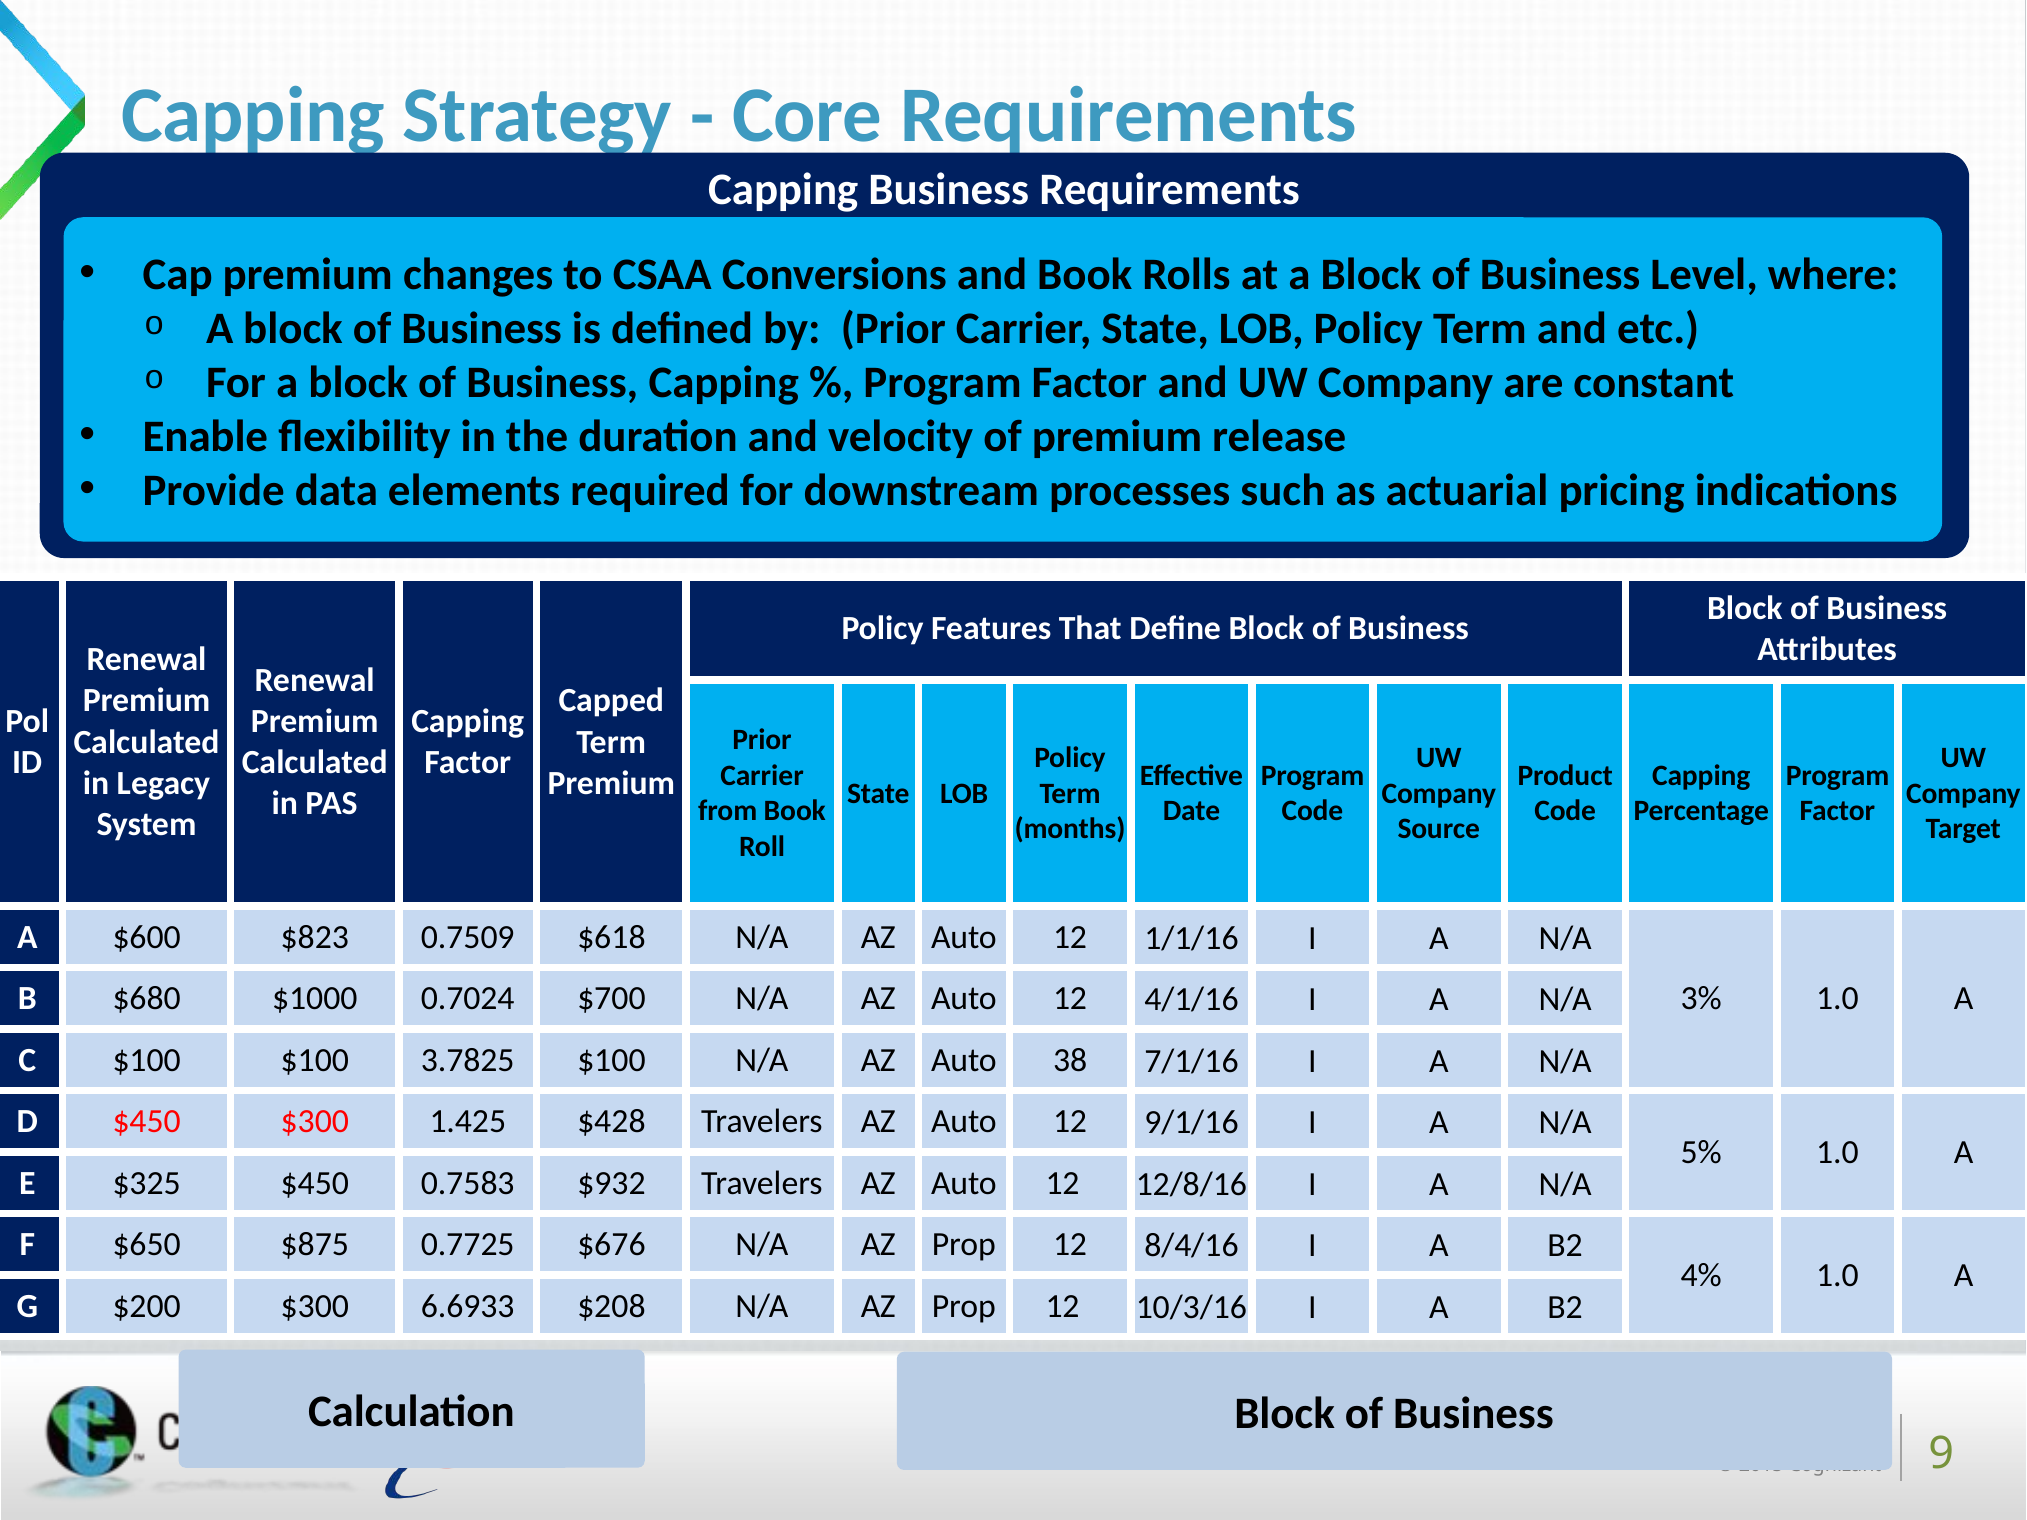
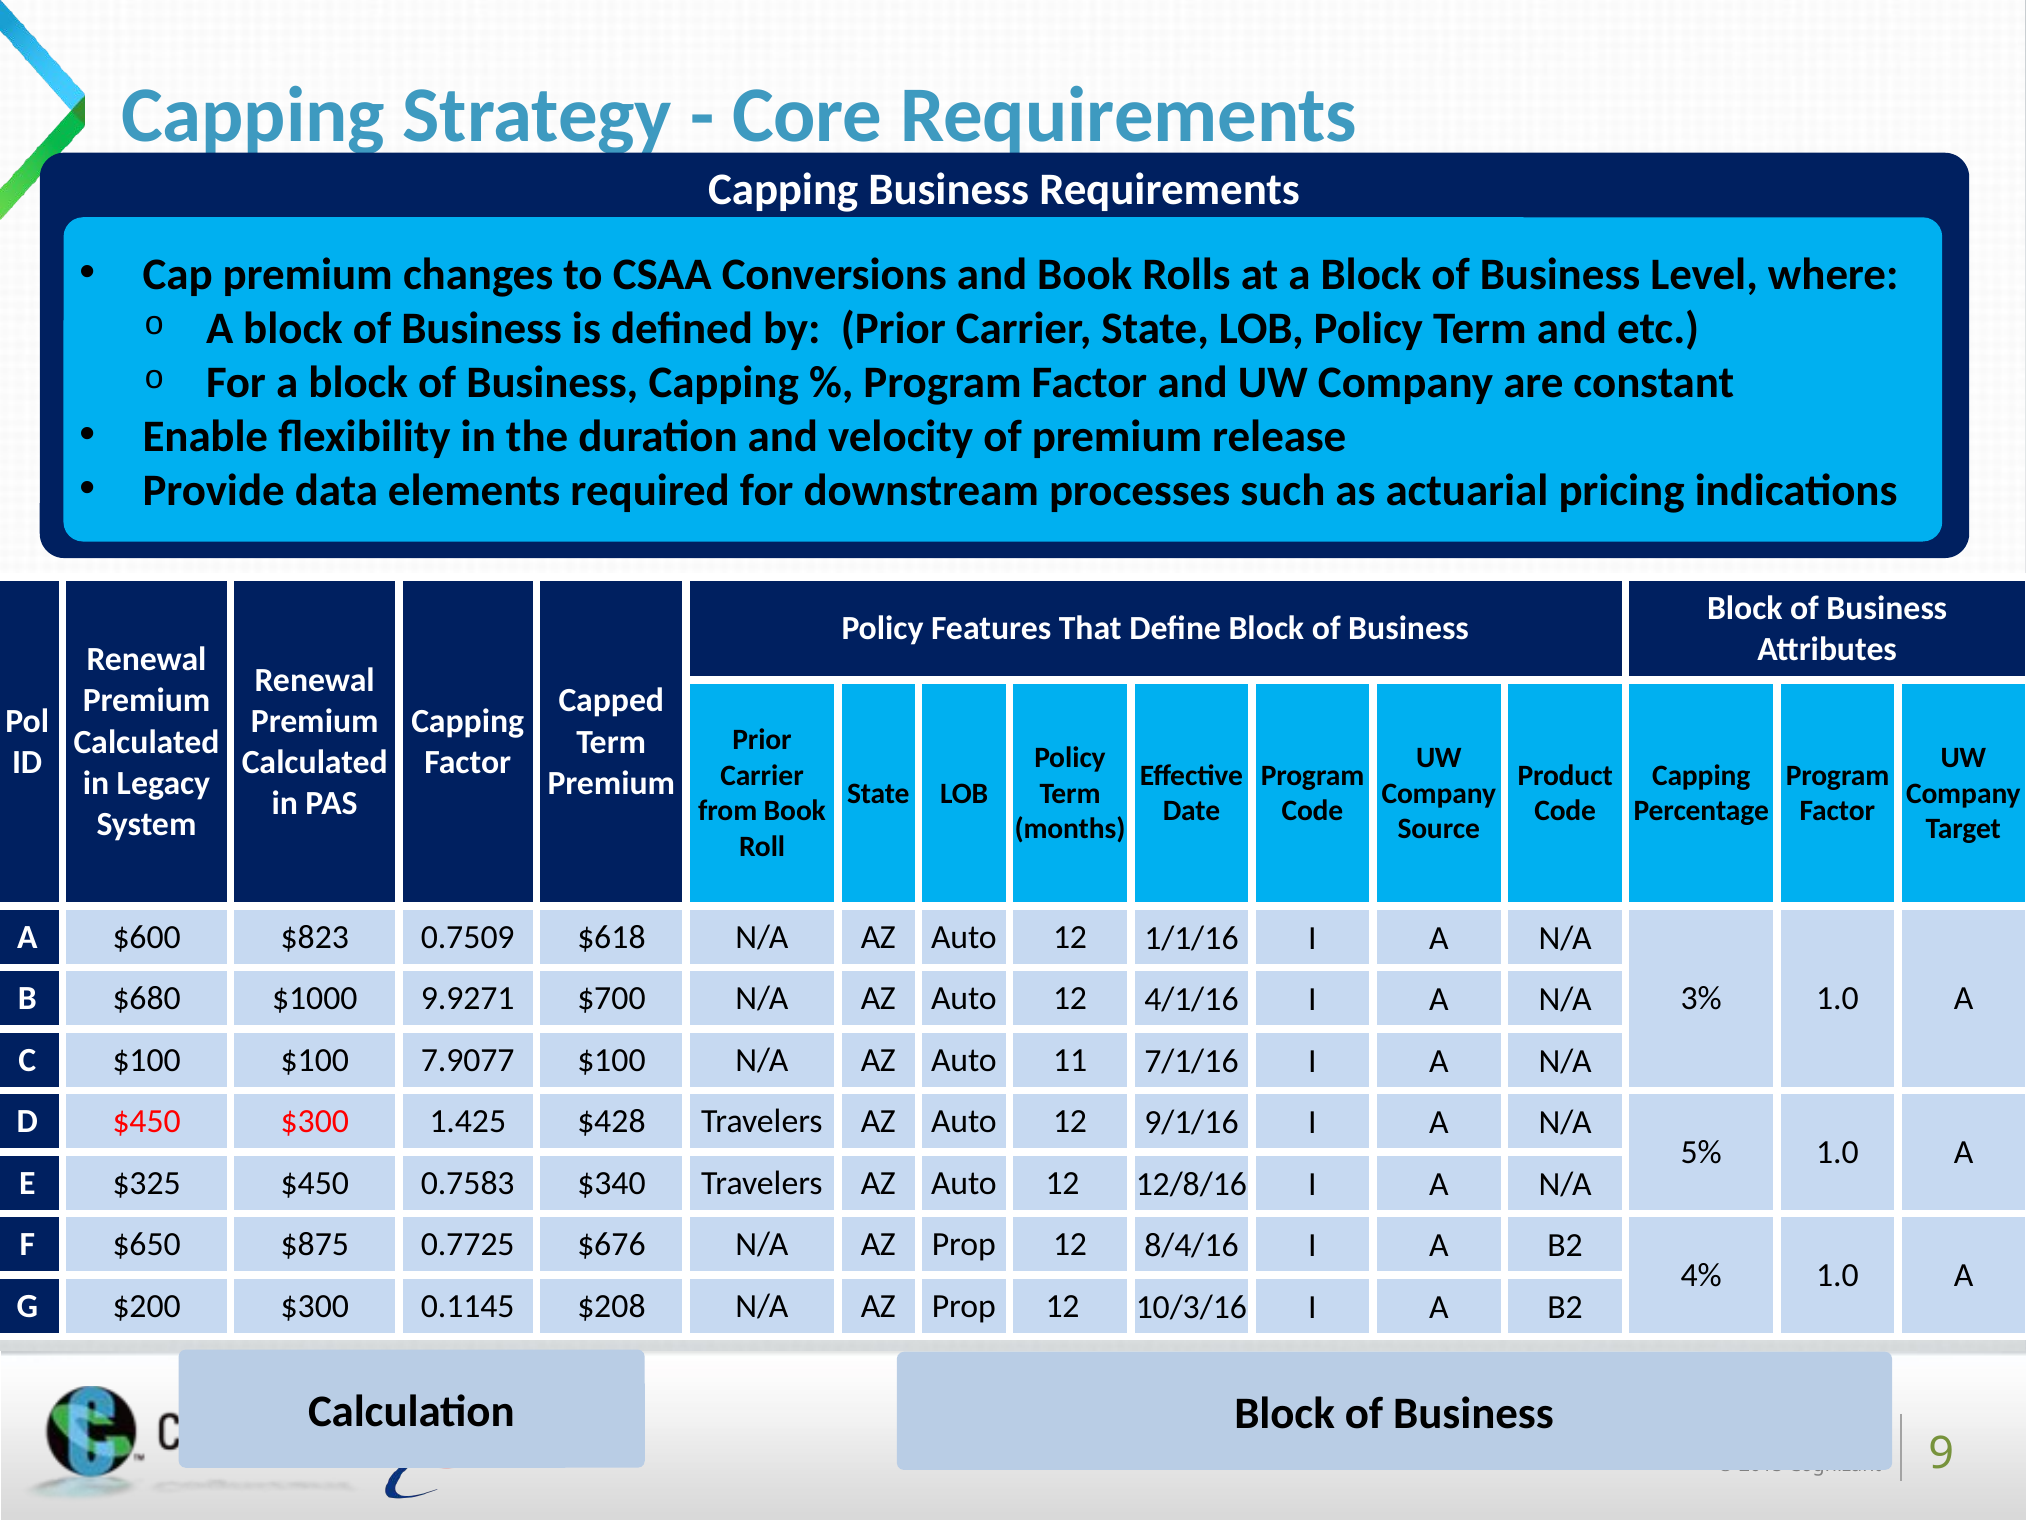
0.7024: 0.7024 -> 9.9271
3.7825: 3.7825 -> 7.9077
38: 38 -> 11
$932: $932 -> $340
6.6933: 6.6933 -> 0.1145
